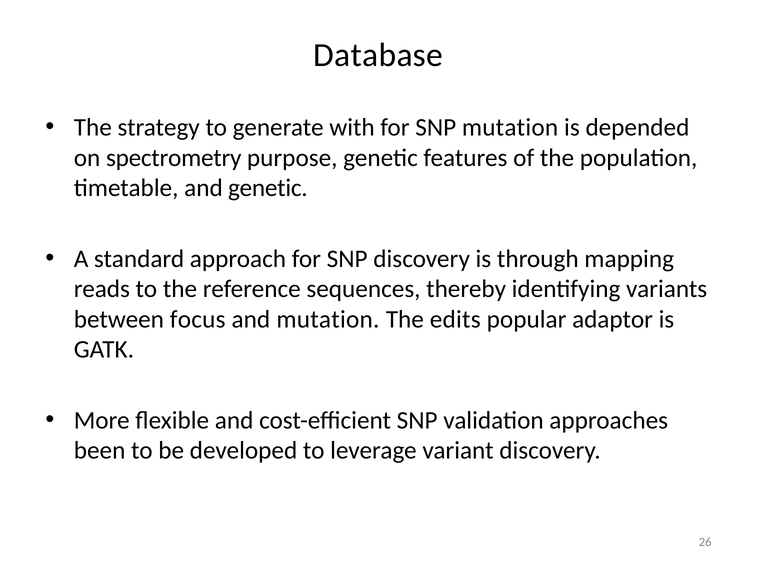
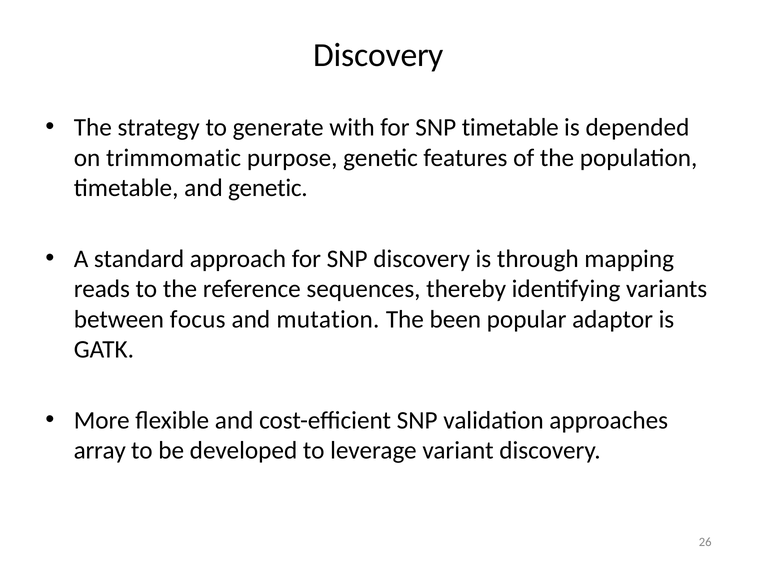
Database at (378, 55): Database -> Discovery
SNP mutation: mutation -> timetable
spectrometry: spectrometry -> trimmomatic
edits: edits -> been
been: been -> array
